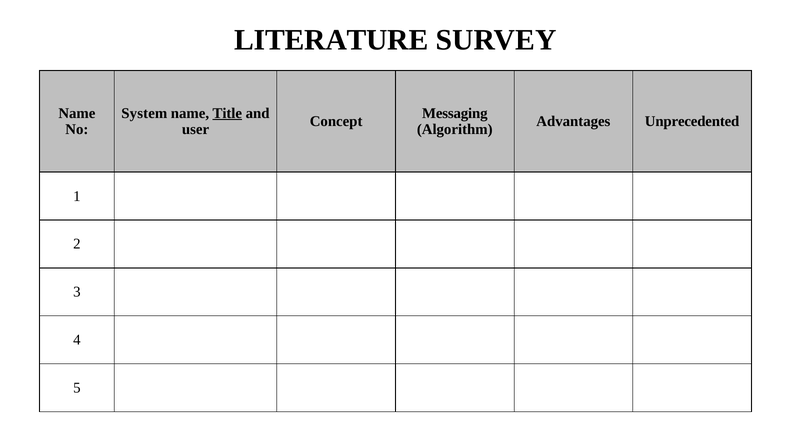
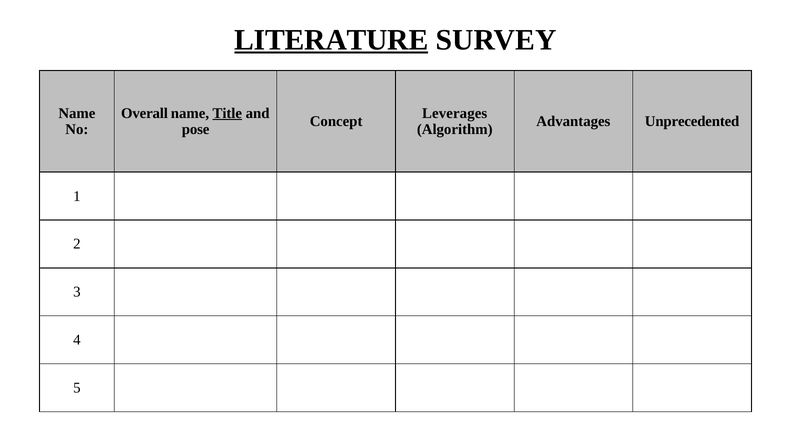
LITERATURE underline: none -> present
System: System -> Overall
Messaging: Messaging -> Leverages
user: user -> pose
